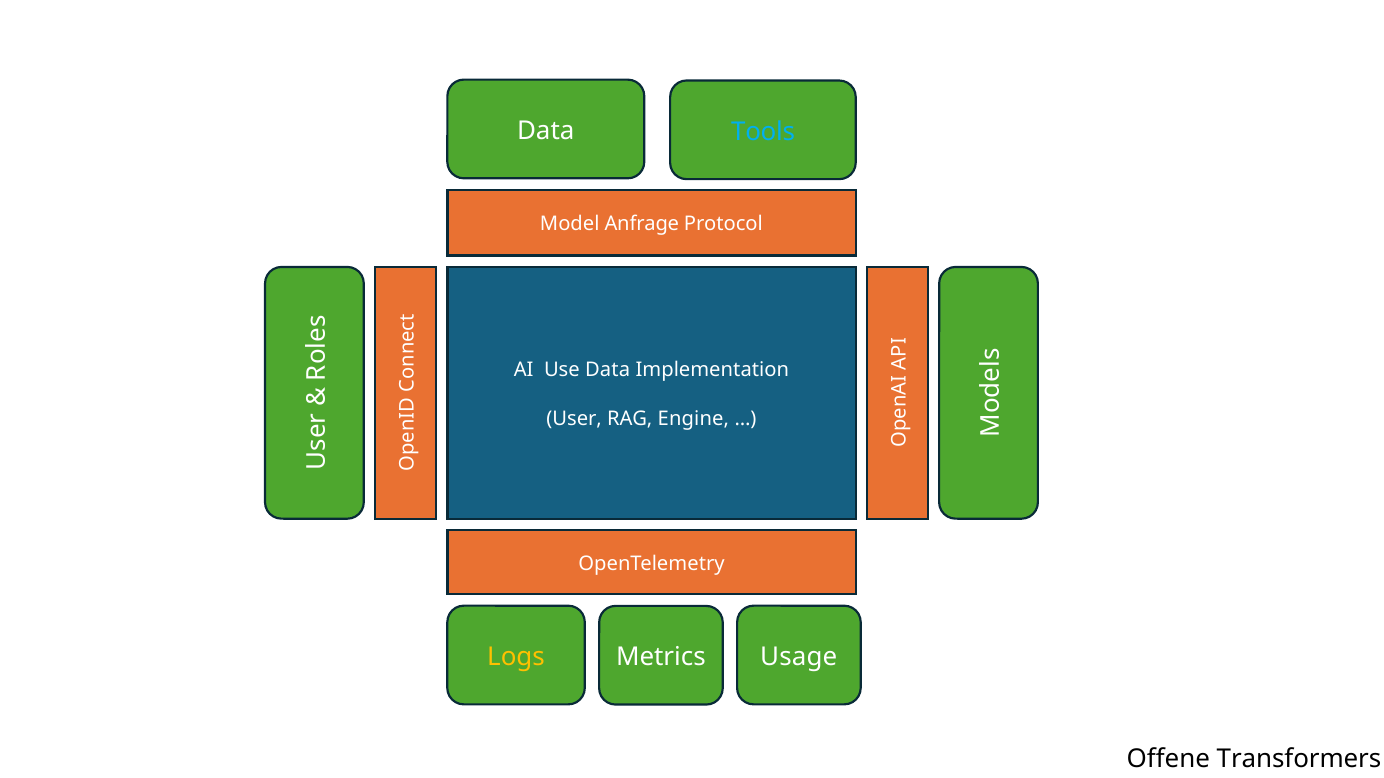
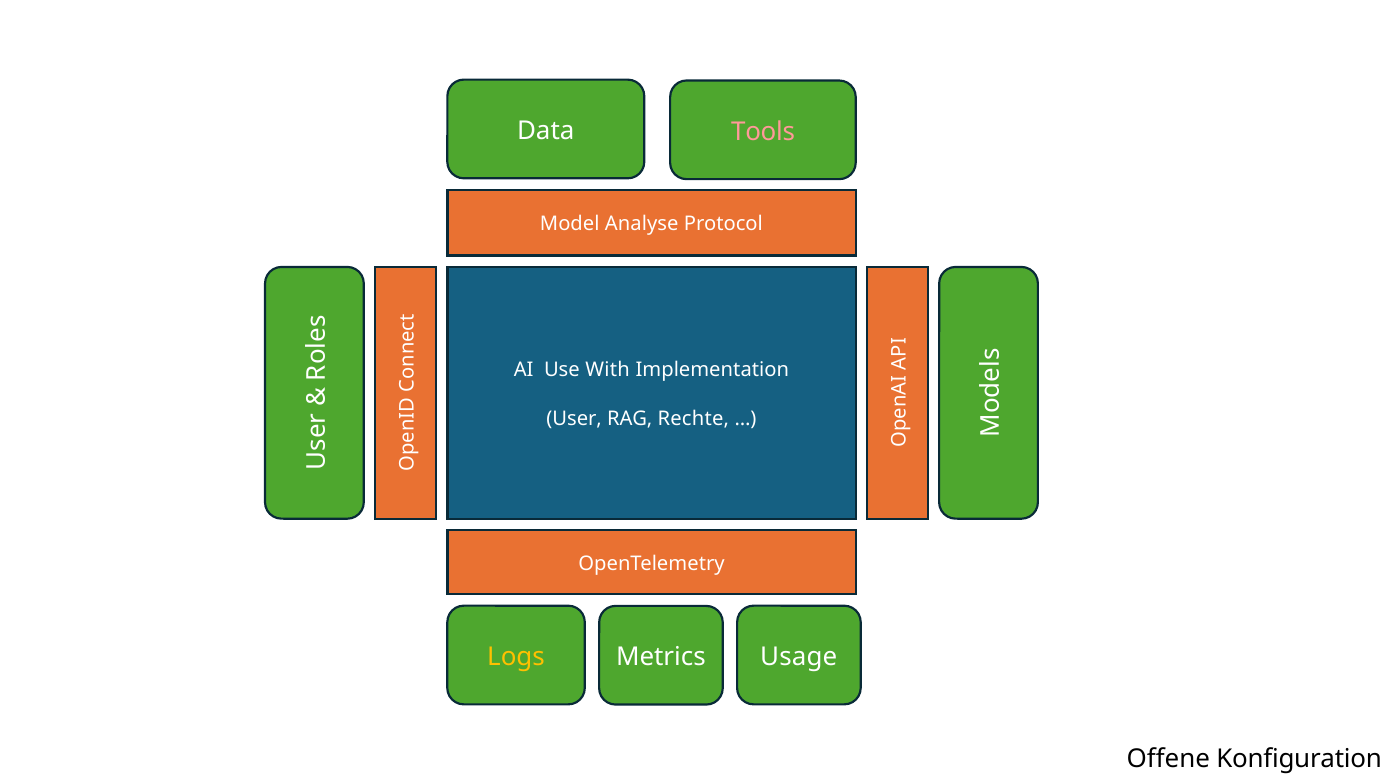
Tools colour: light blue -> pink
Anfrage: Anfrage -> Analyse
Use Data: Data -> With
Engine: Engine -> Rechte
Transformers: Transformers -> Konfiguration
